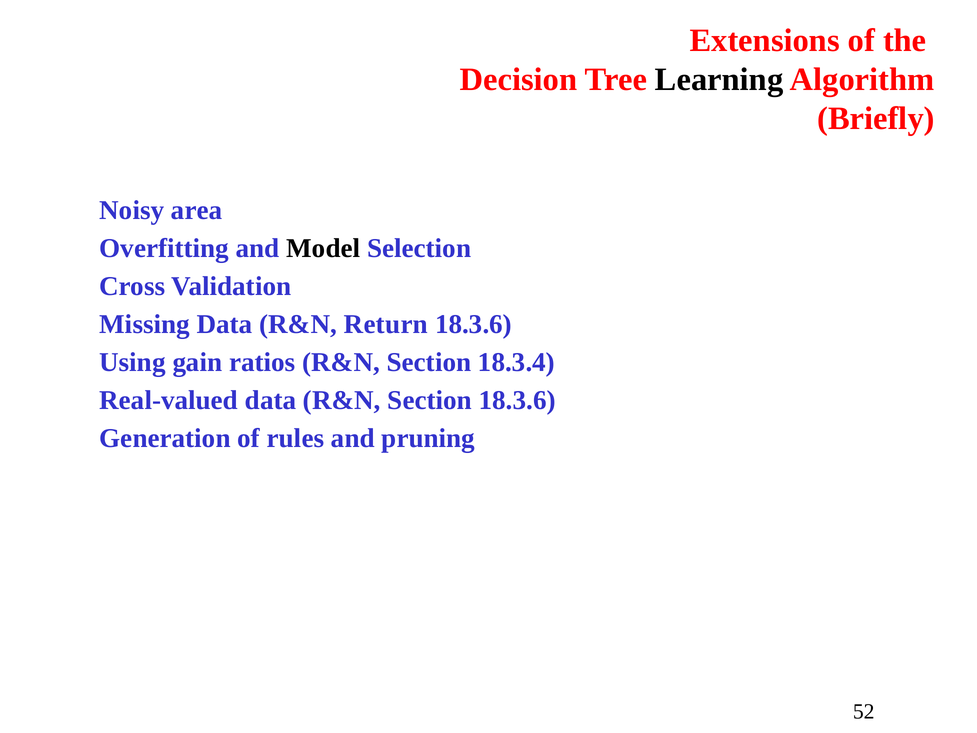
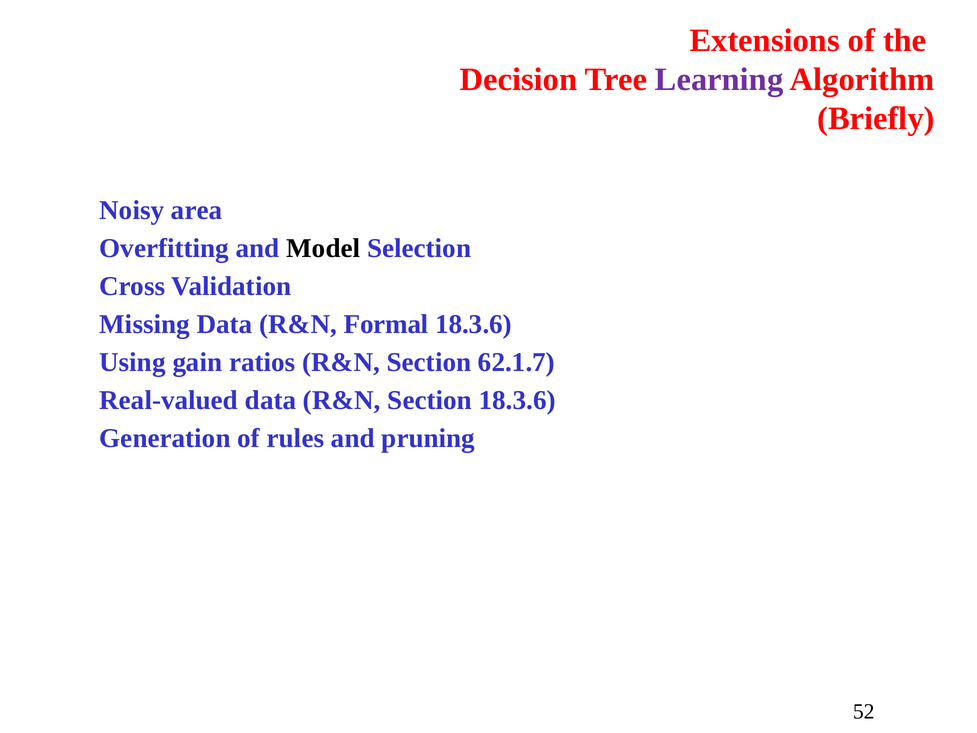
Learning colour: black -> purple
Return: Return -> Formal
18.3.4: 18.3.4 -> 62.1.7
